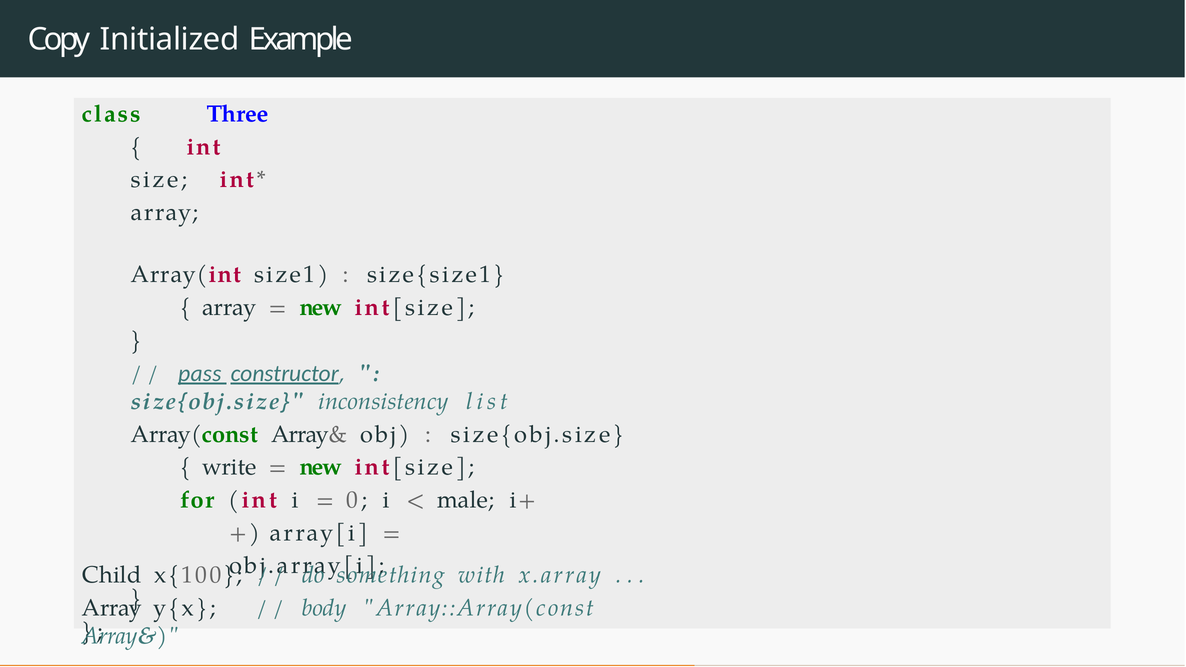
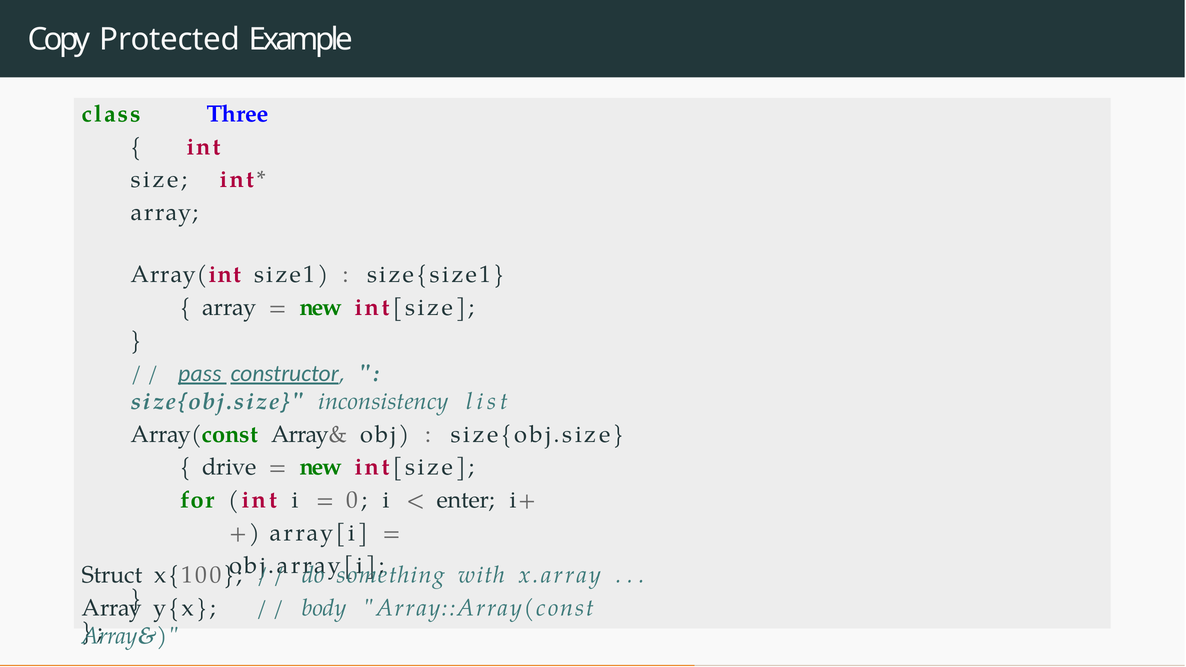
Initialized: Initialized -> Protected
write: write -> drive
male: male -> enter
Child: Child -> Struct
